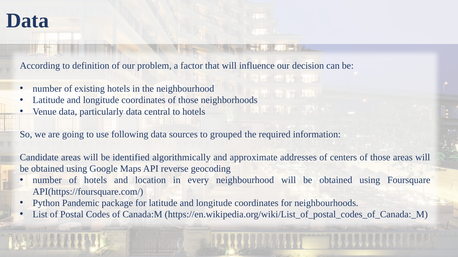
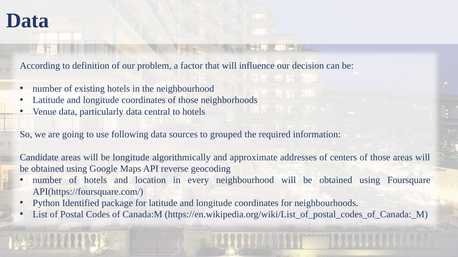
be identified: identified -> longitude
Pandemic: Pandemic -> Identified
